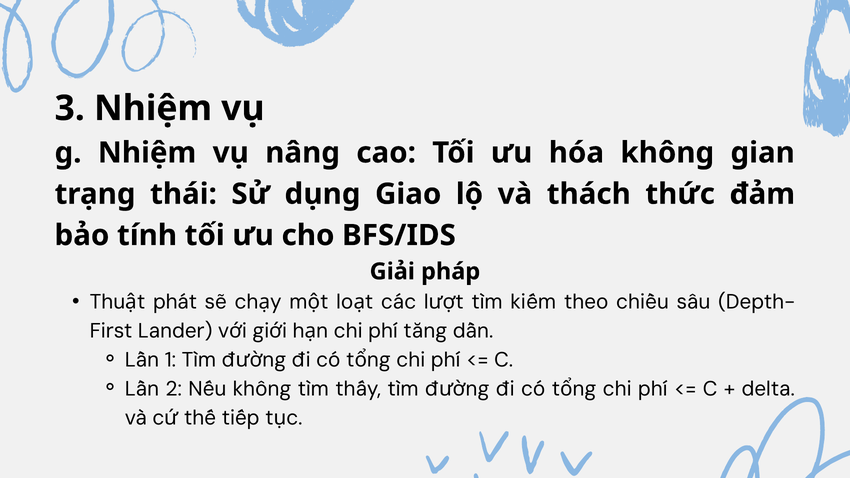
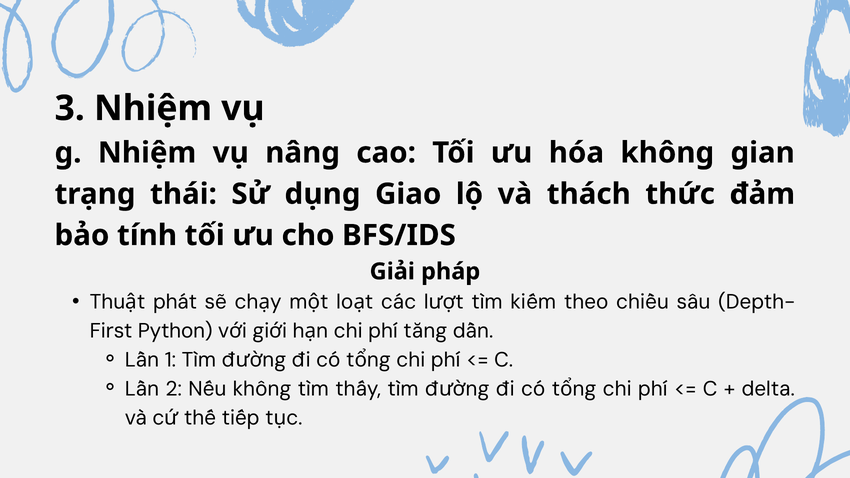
Lander: Lander -> Python
